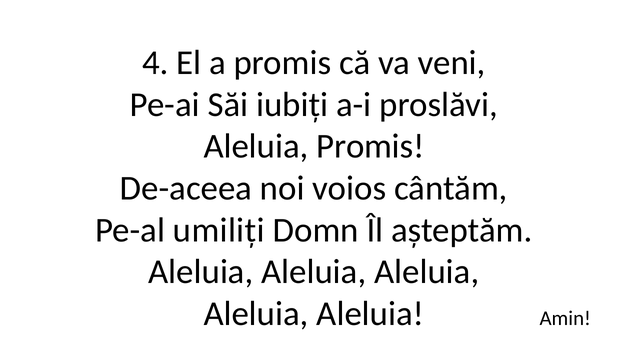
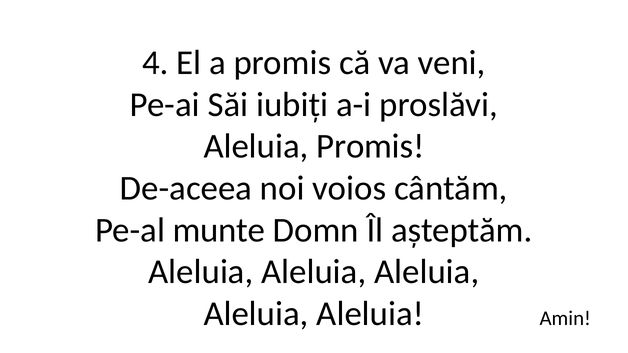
umiliți: umiliți -> munte
